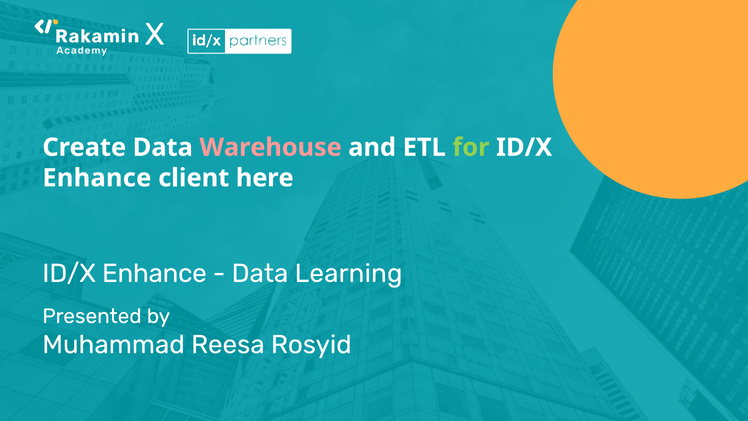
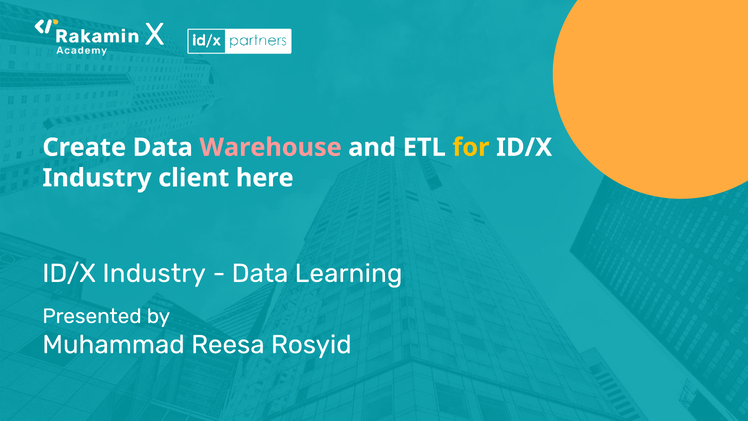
for colour: light green -> yellow
Enhance at (97, 178): Enhance -> Industry
Enhance at (154, 273): Enhance -> Industry
